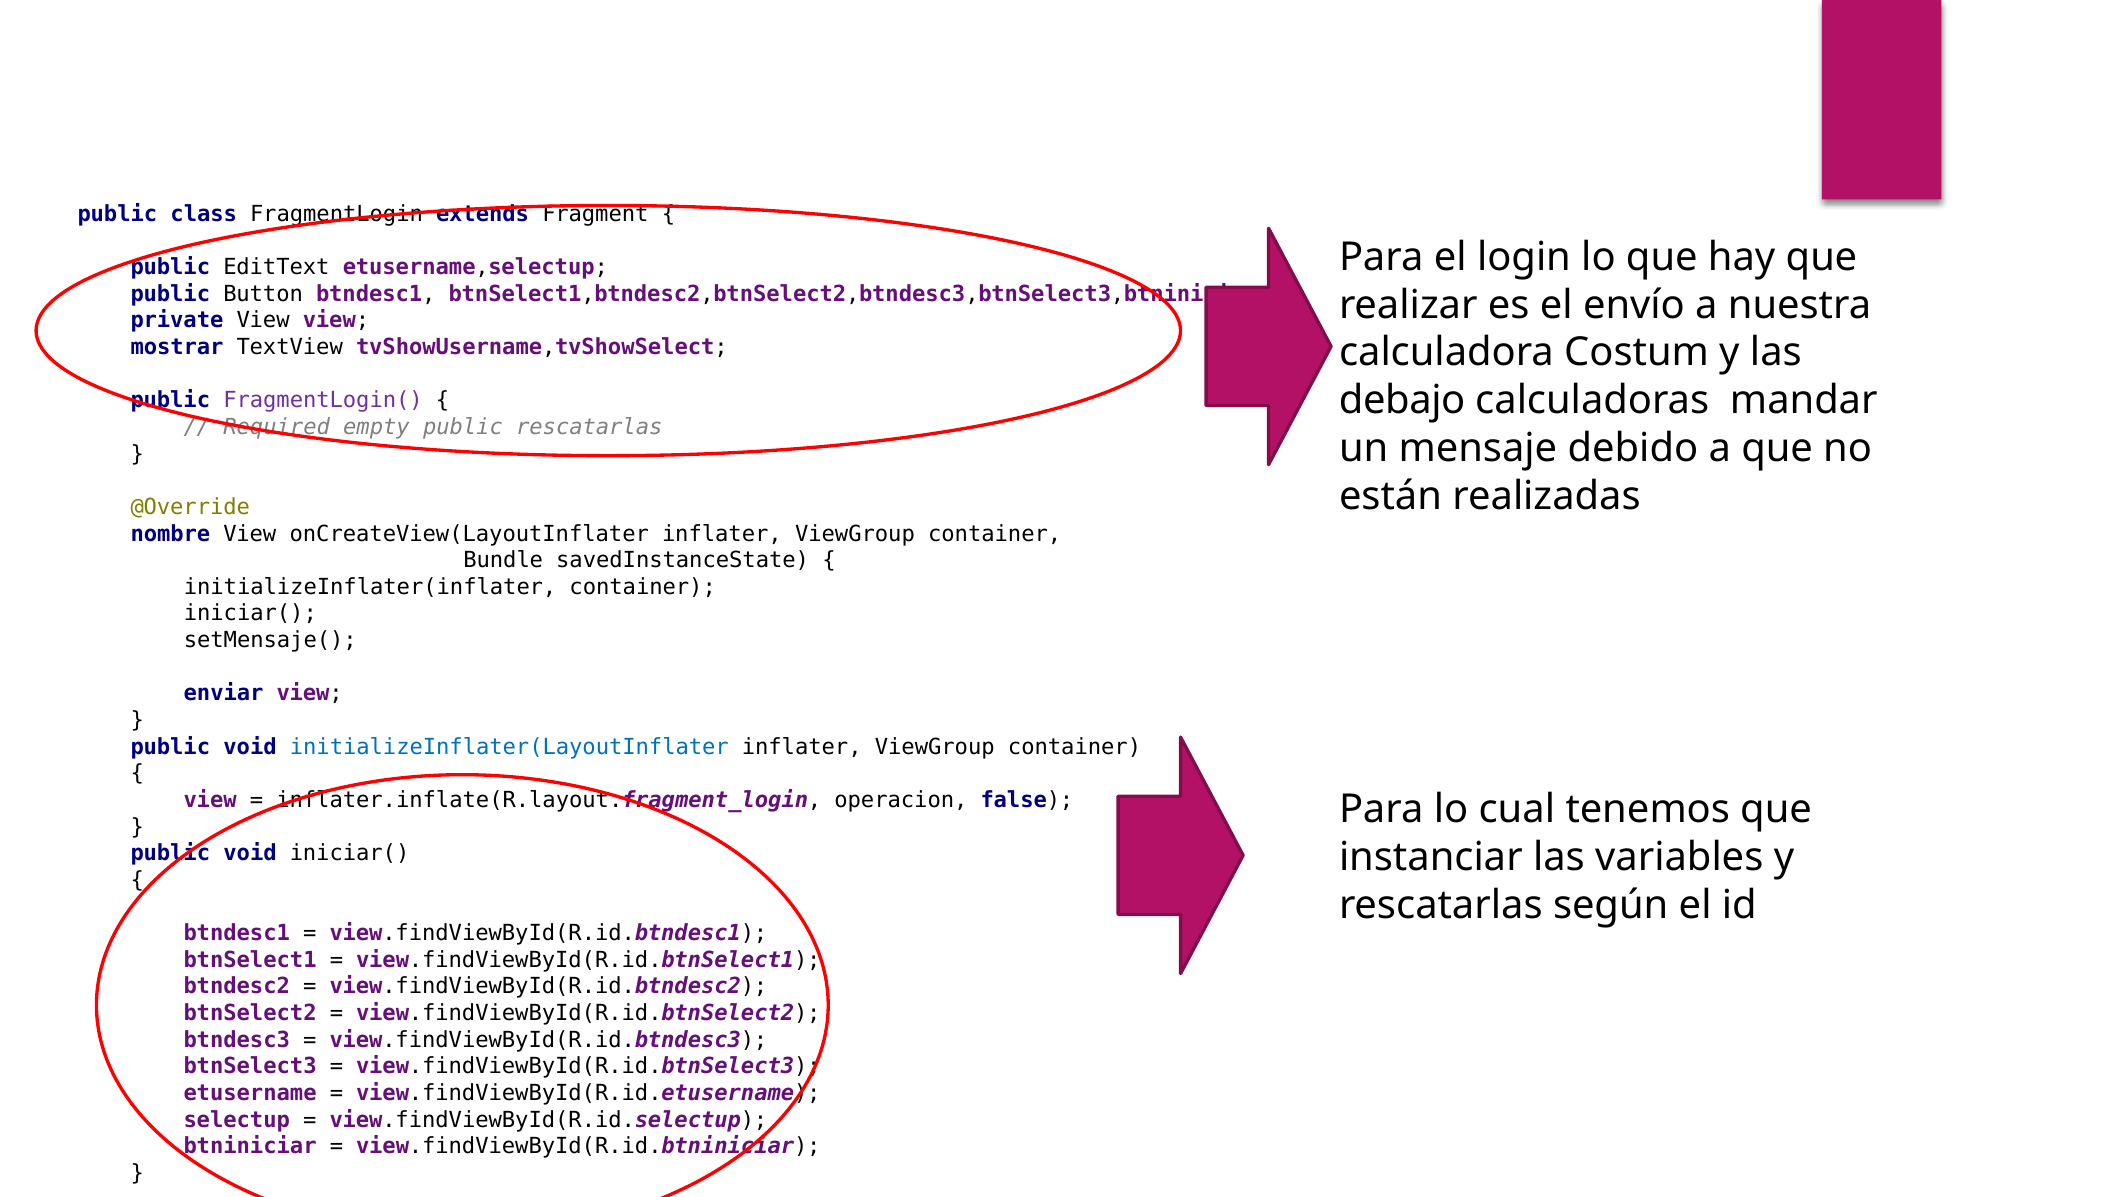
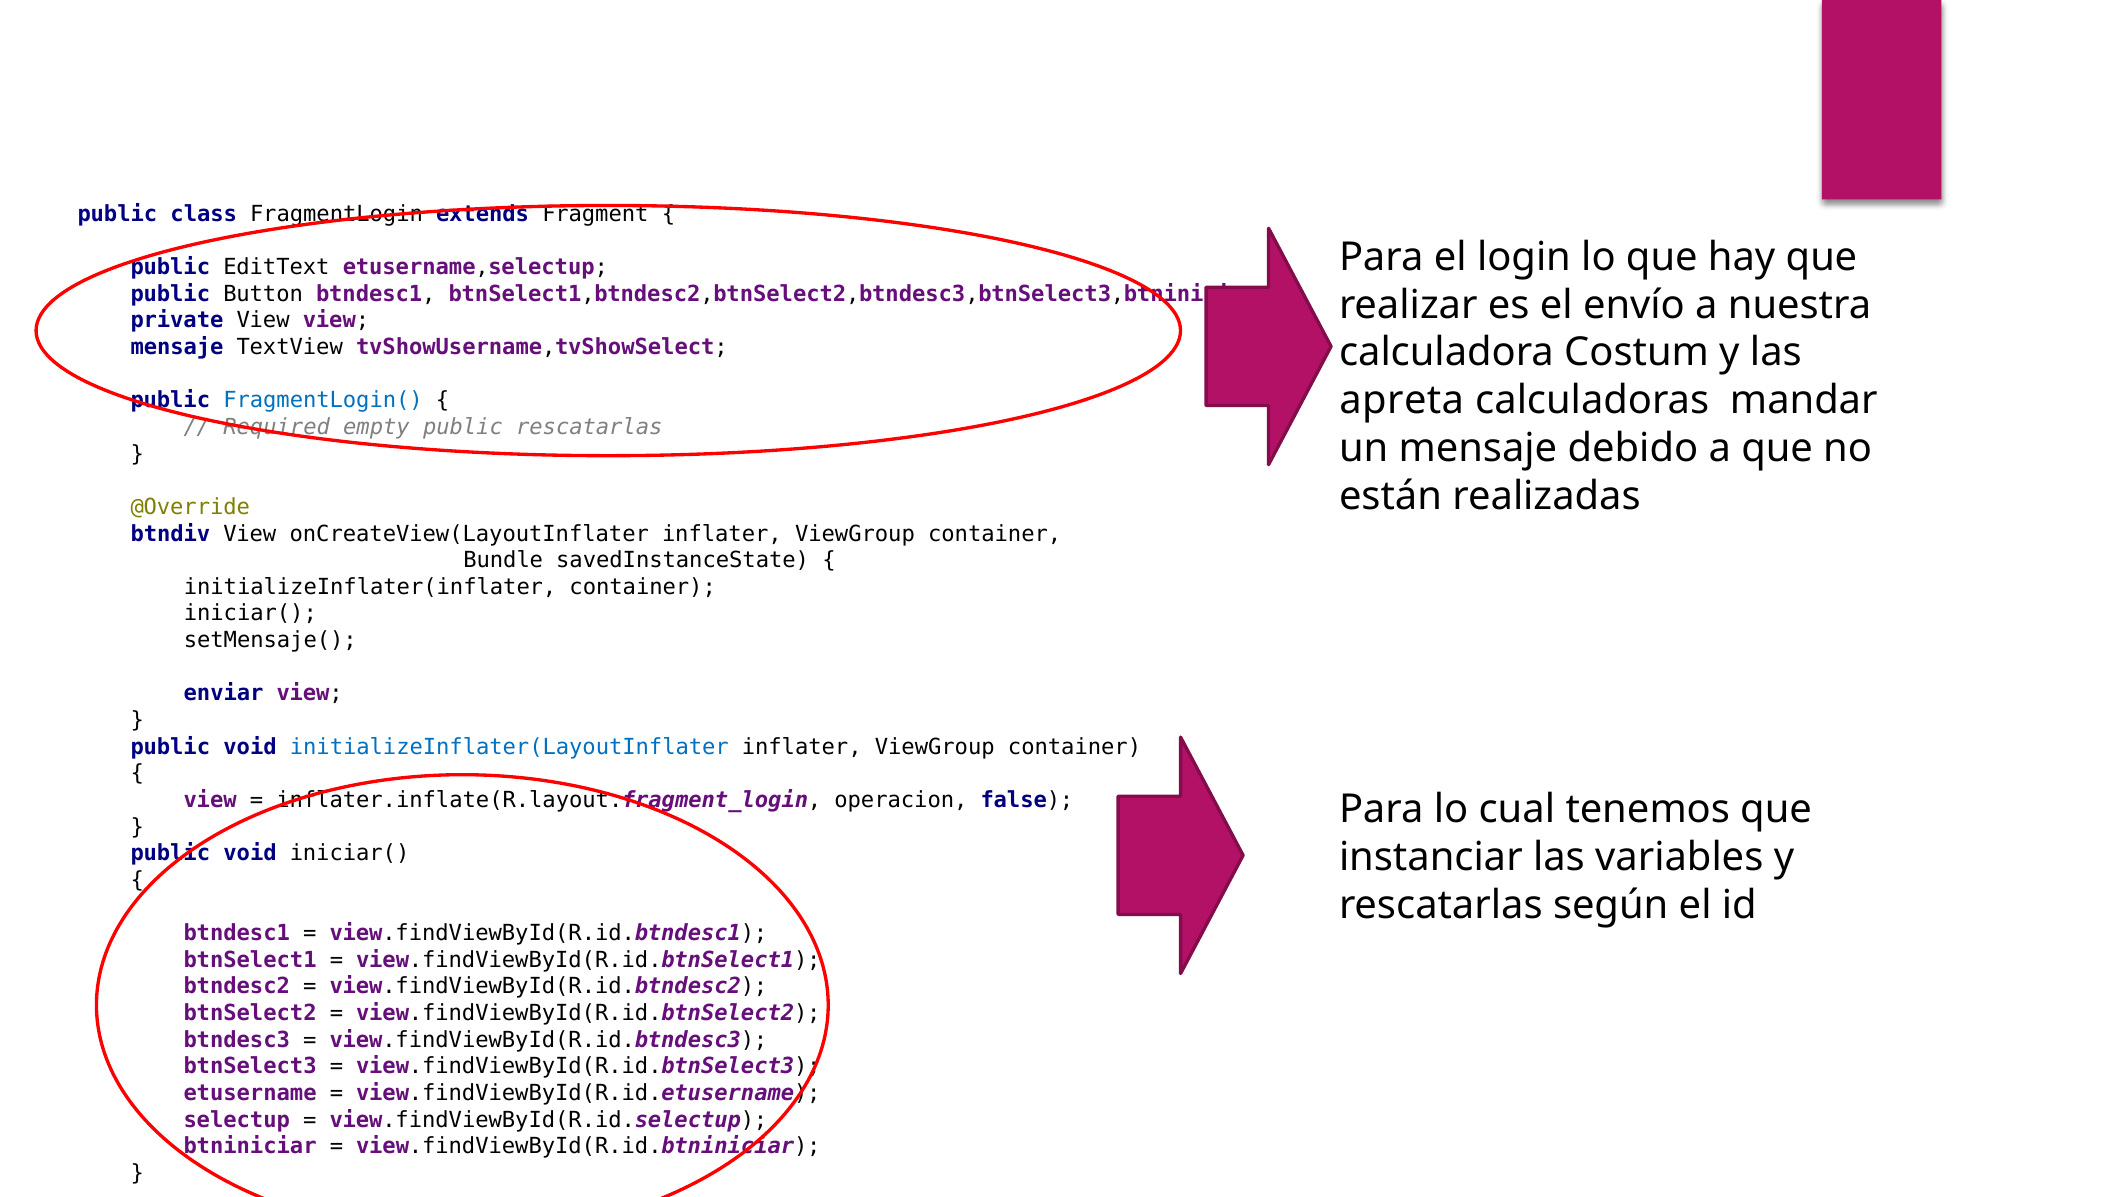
mostrar at (177, 347): mostrar -> mensaje
debajo: debajo -> apreta
FragmentLogin( colour: purple -> blue
nombre: nombre -> btndiv
